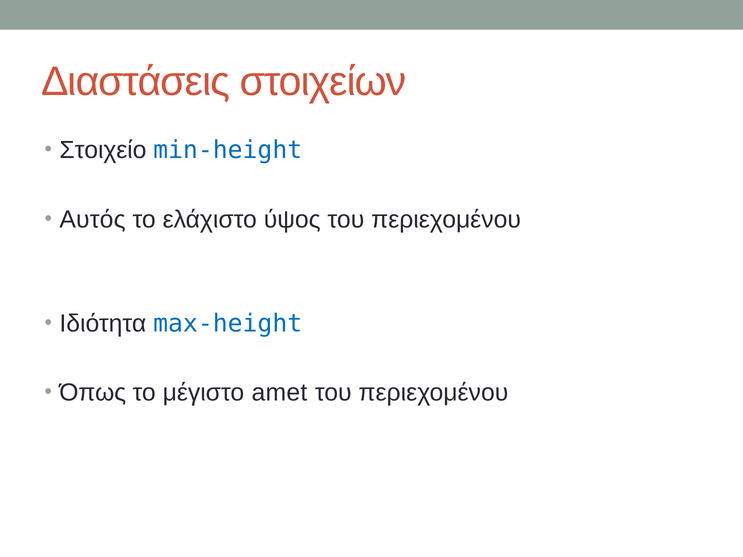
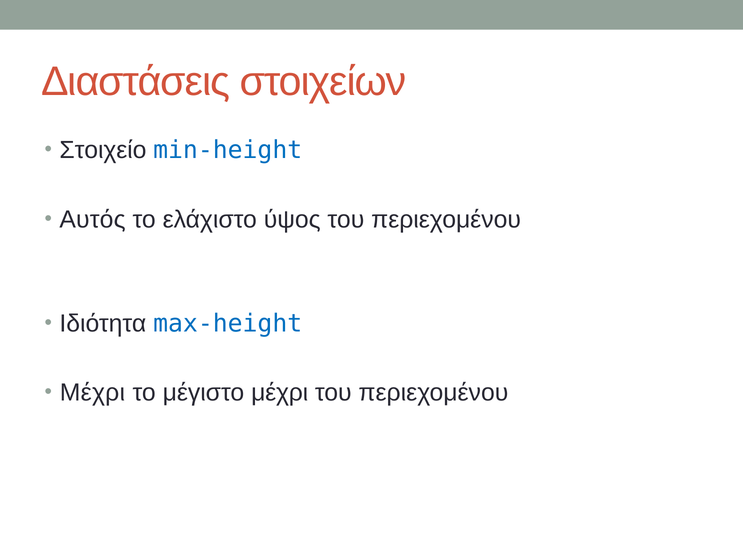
Όπως at (93, 393): Όπως -> Μέχρι
μέγιστο amet: amet -> μέχρι
